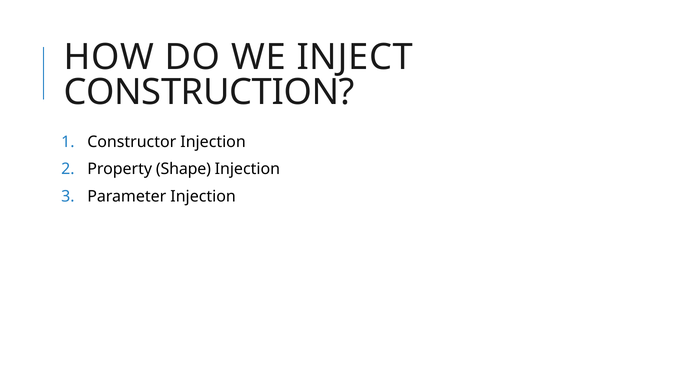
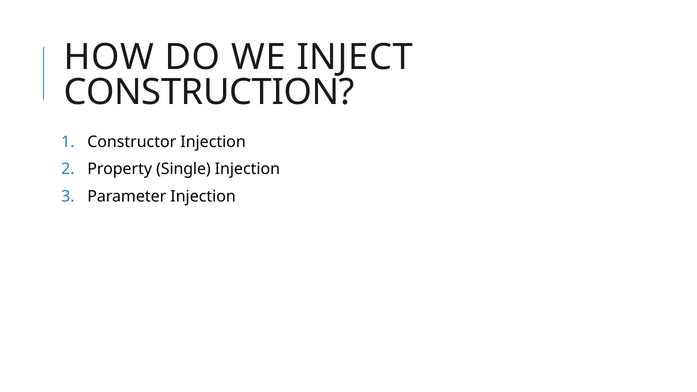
Shape: Shape -> Single
